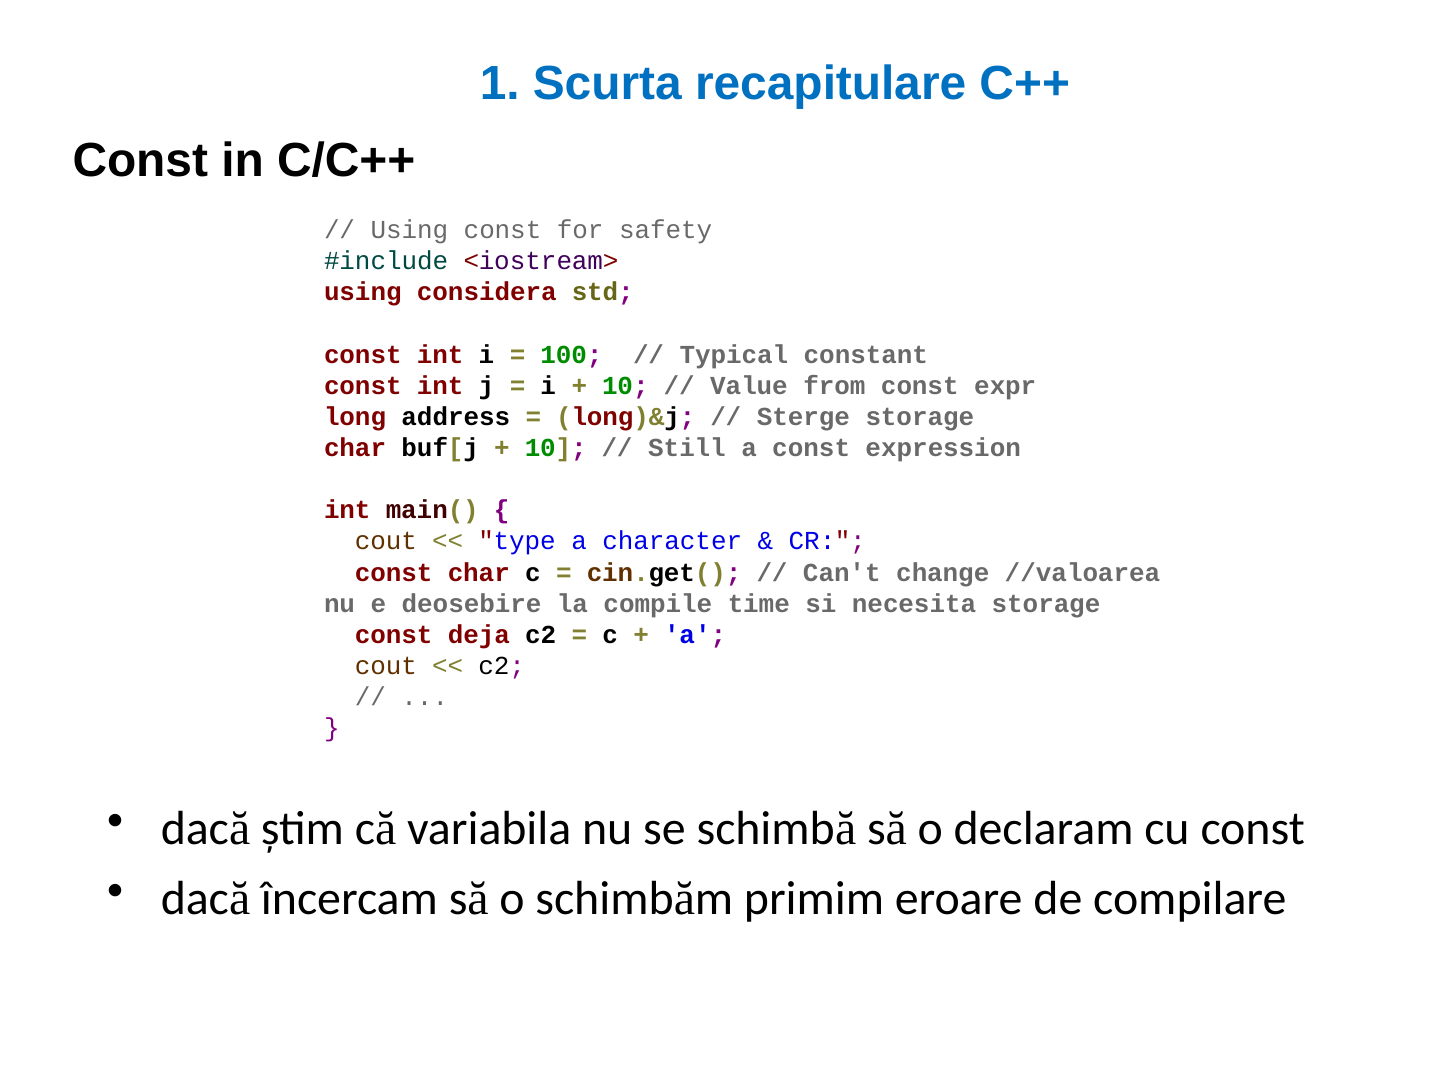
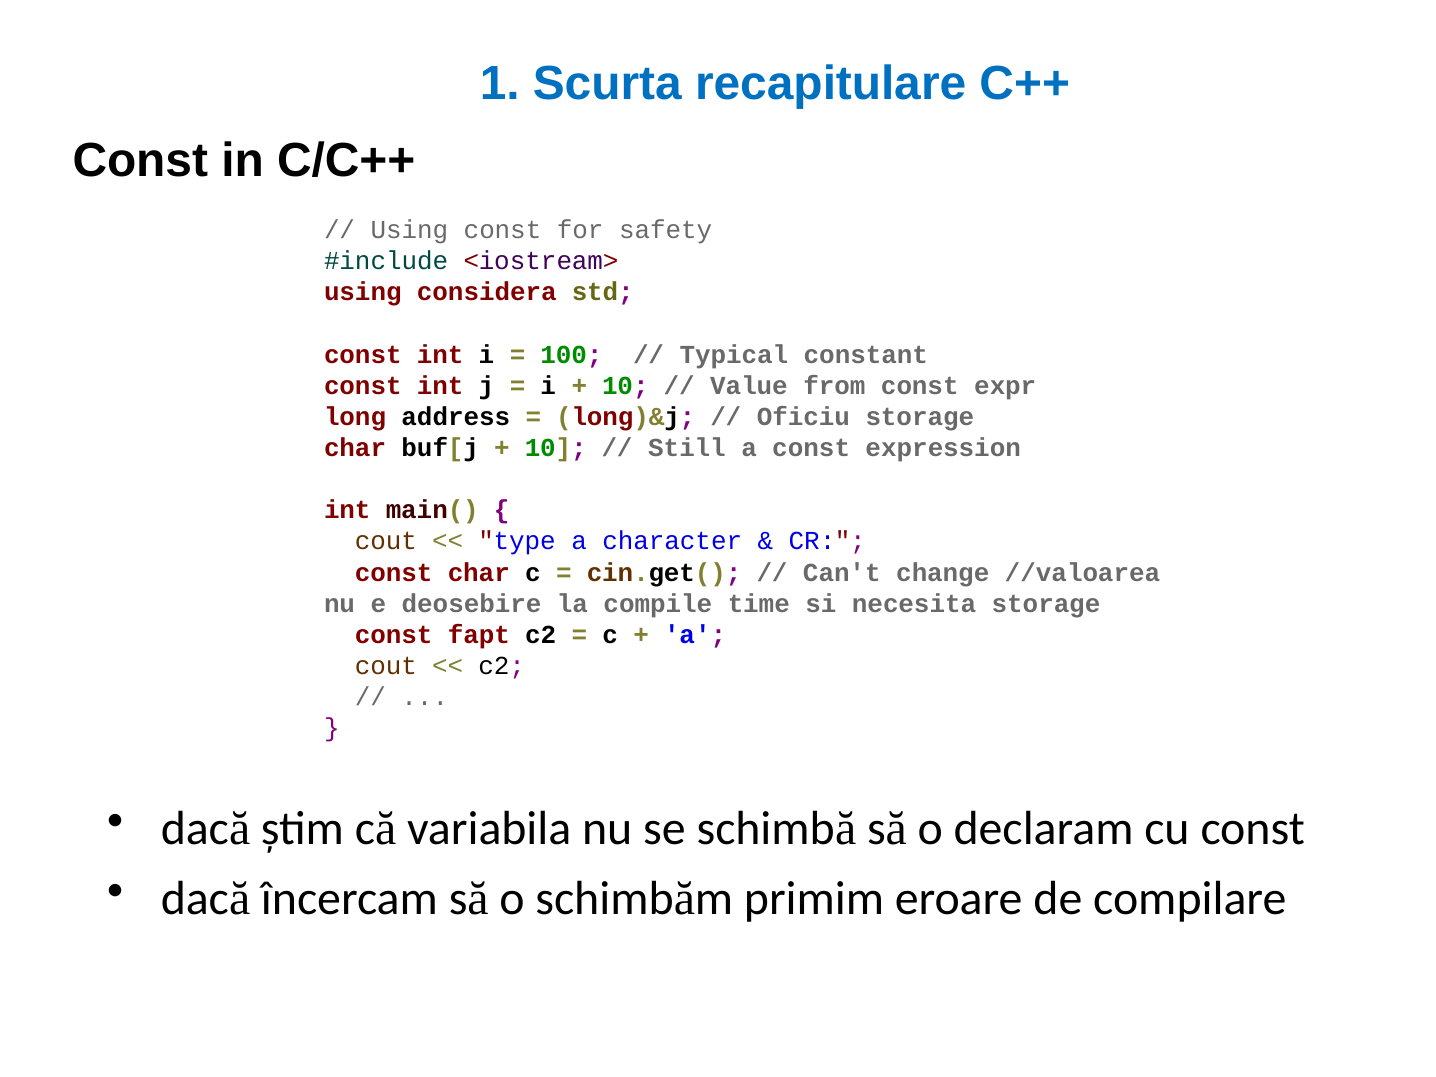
Sterge: Sterge -> Oficiu
deja: deja -> fapt
